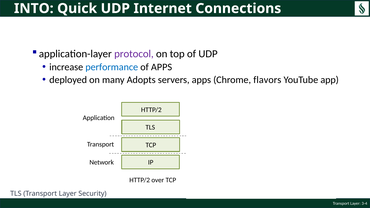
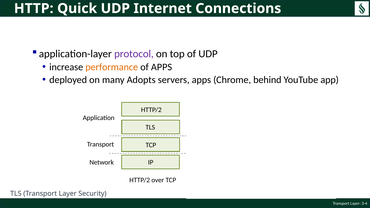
INTO: INTO -> HTTP
performance colour: blue -> orange
flavors: flavors -> behind
